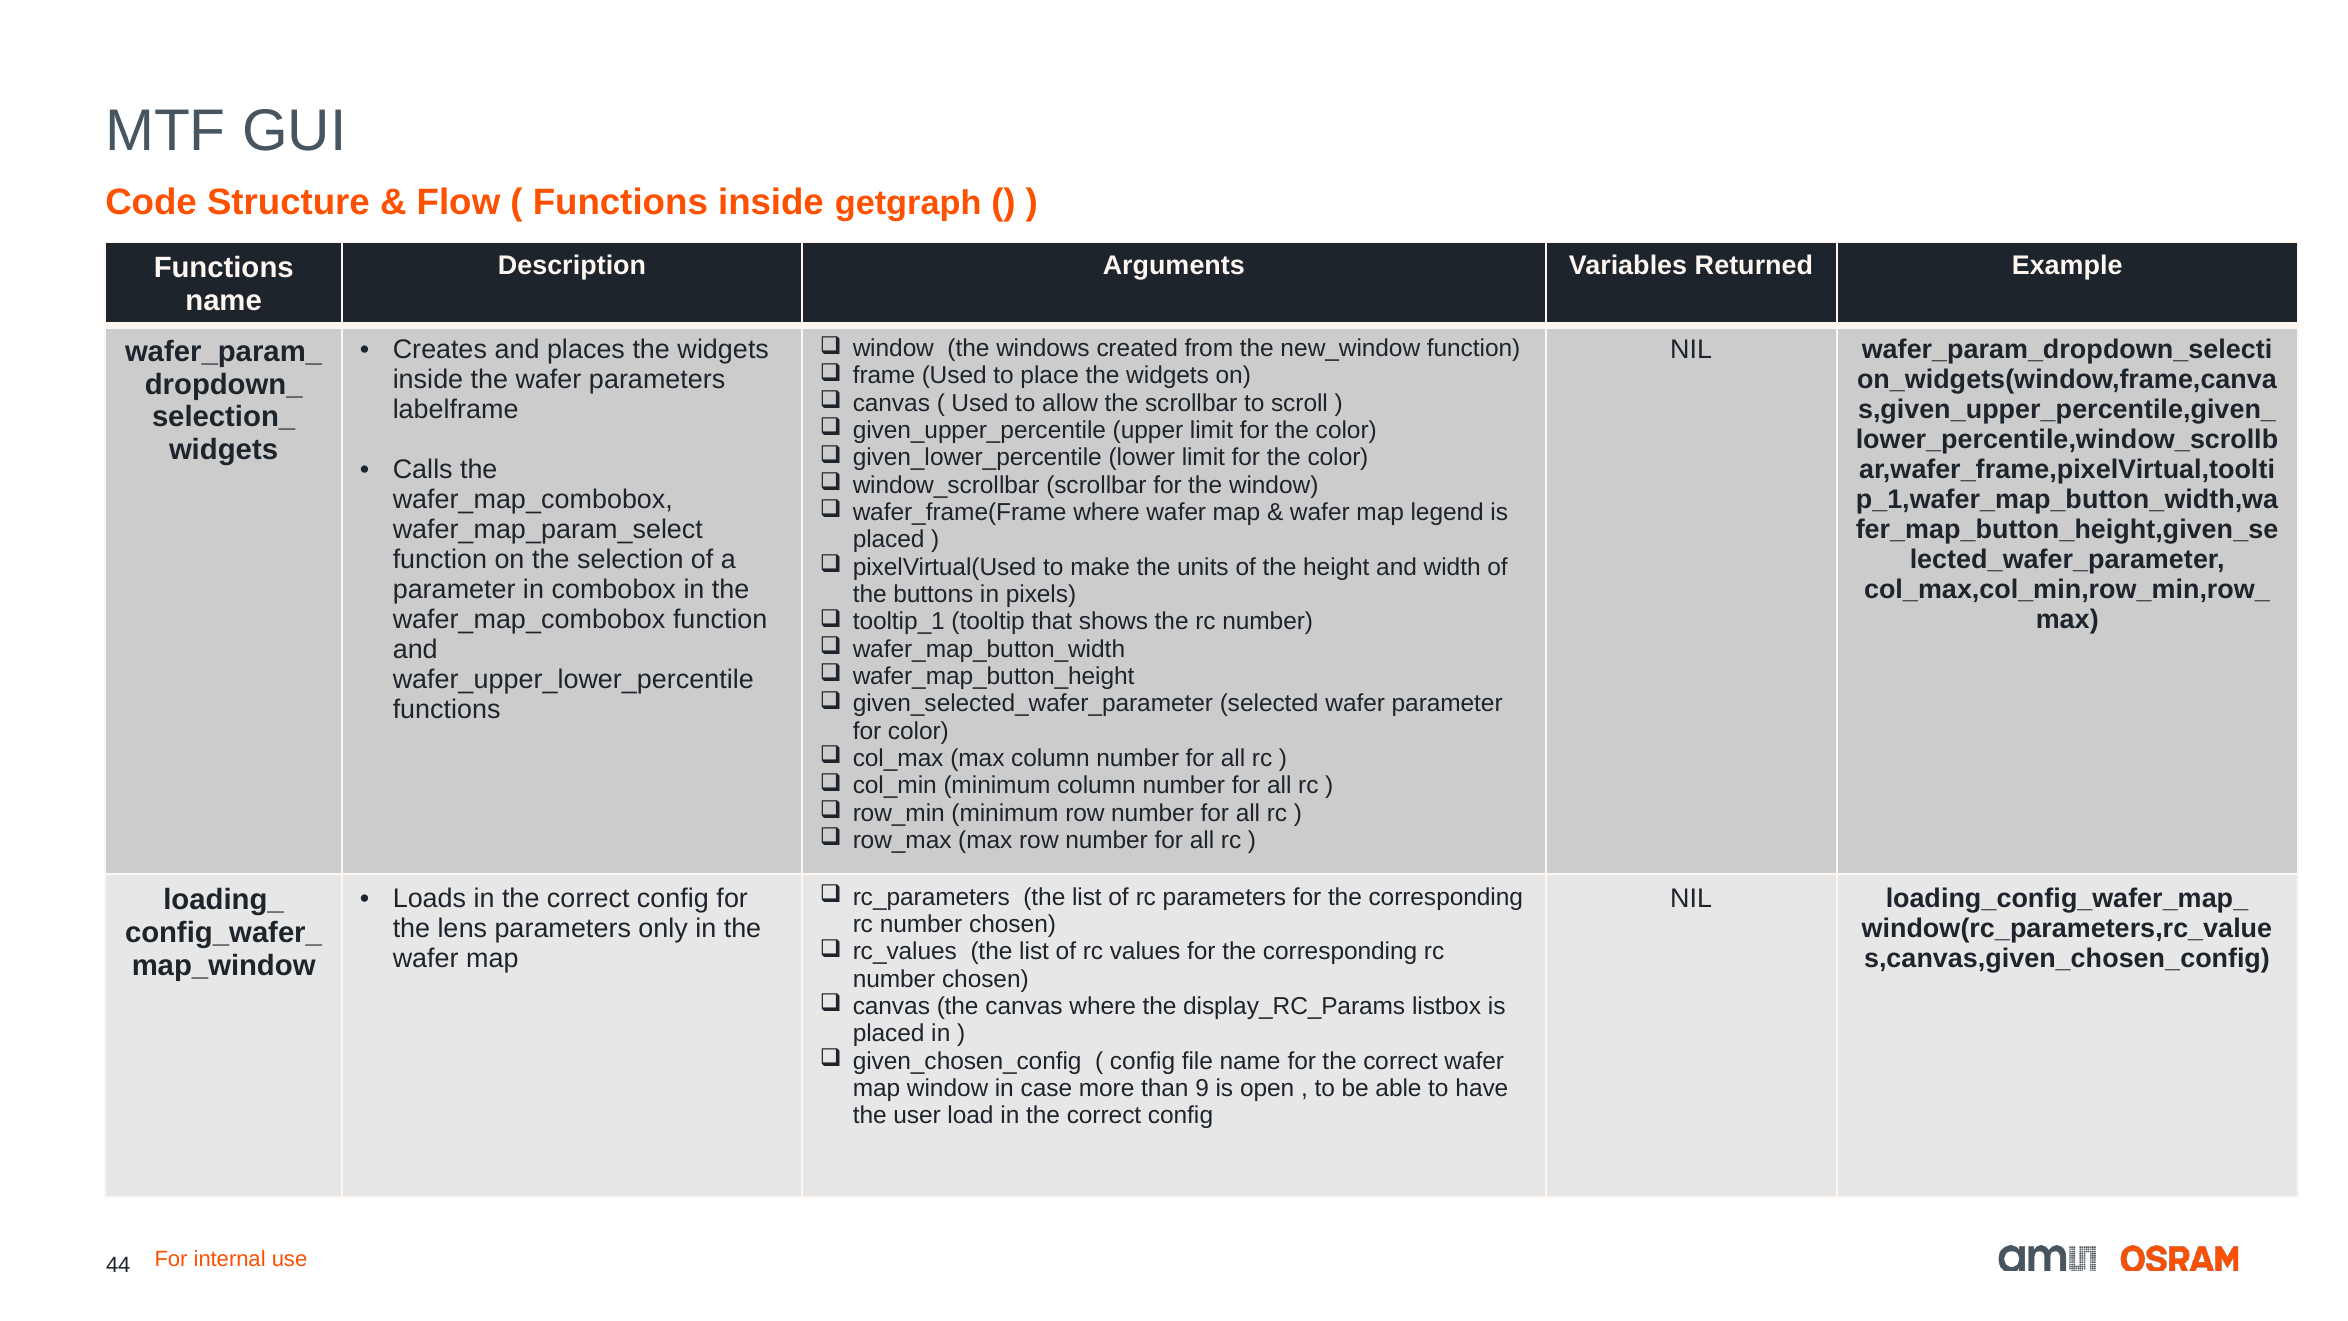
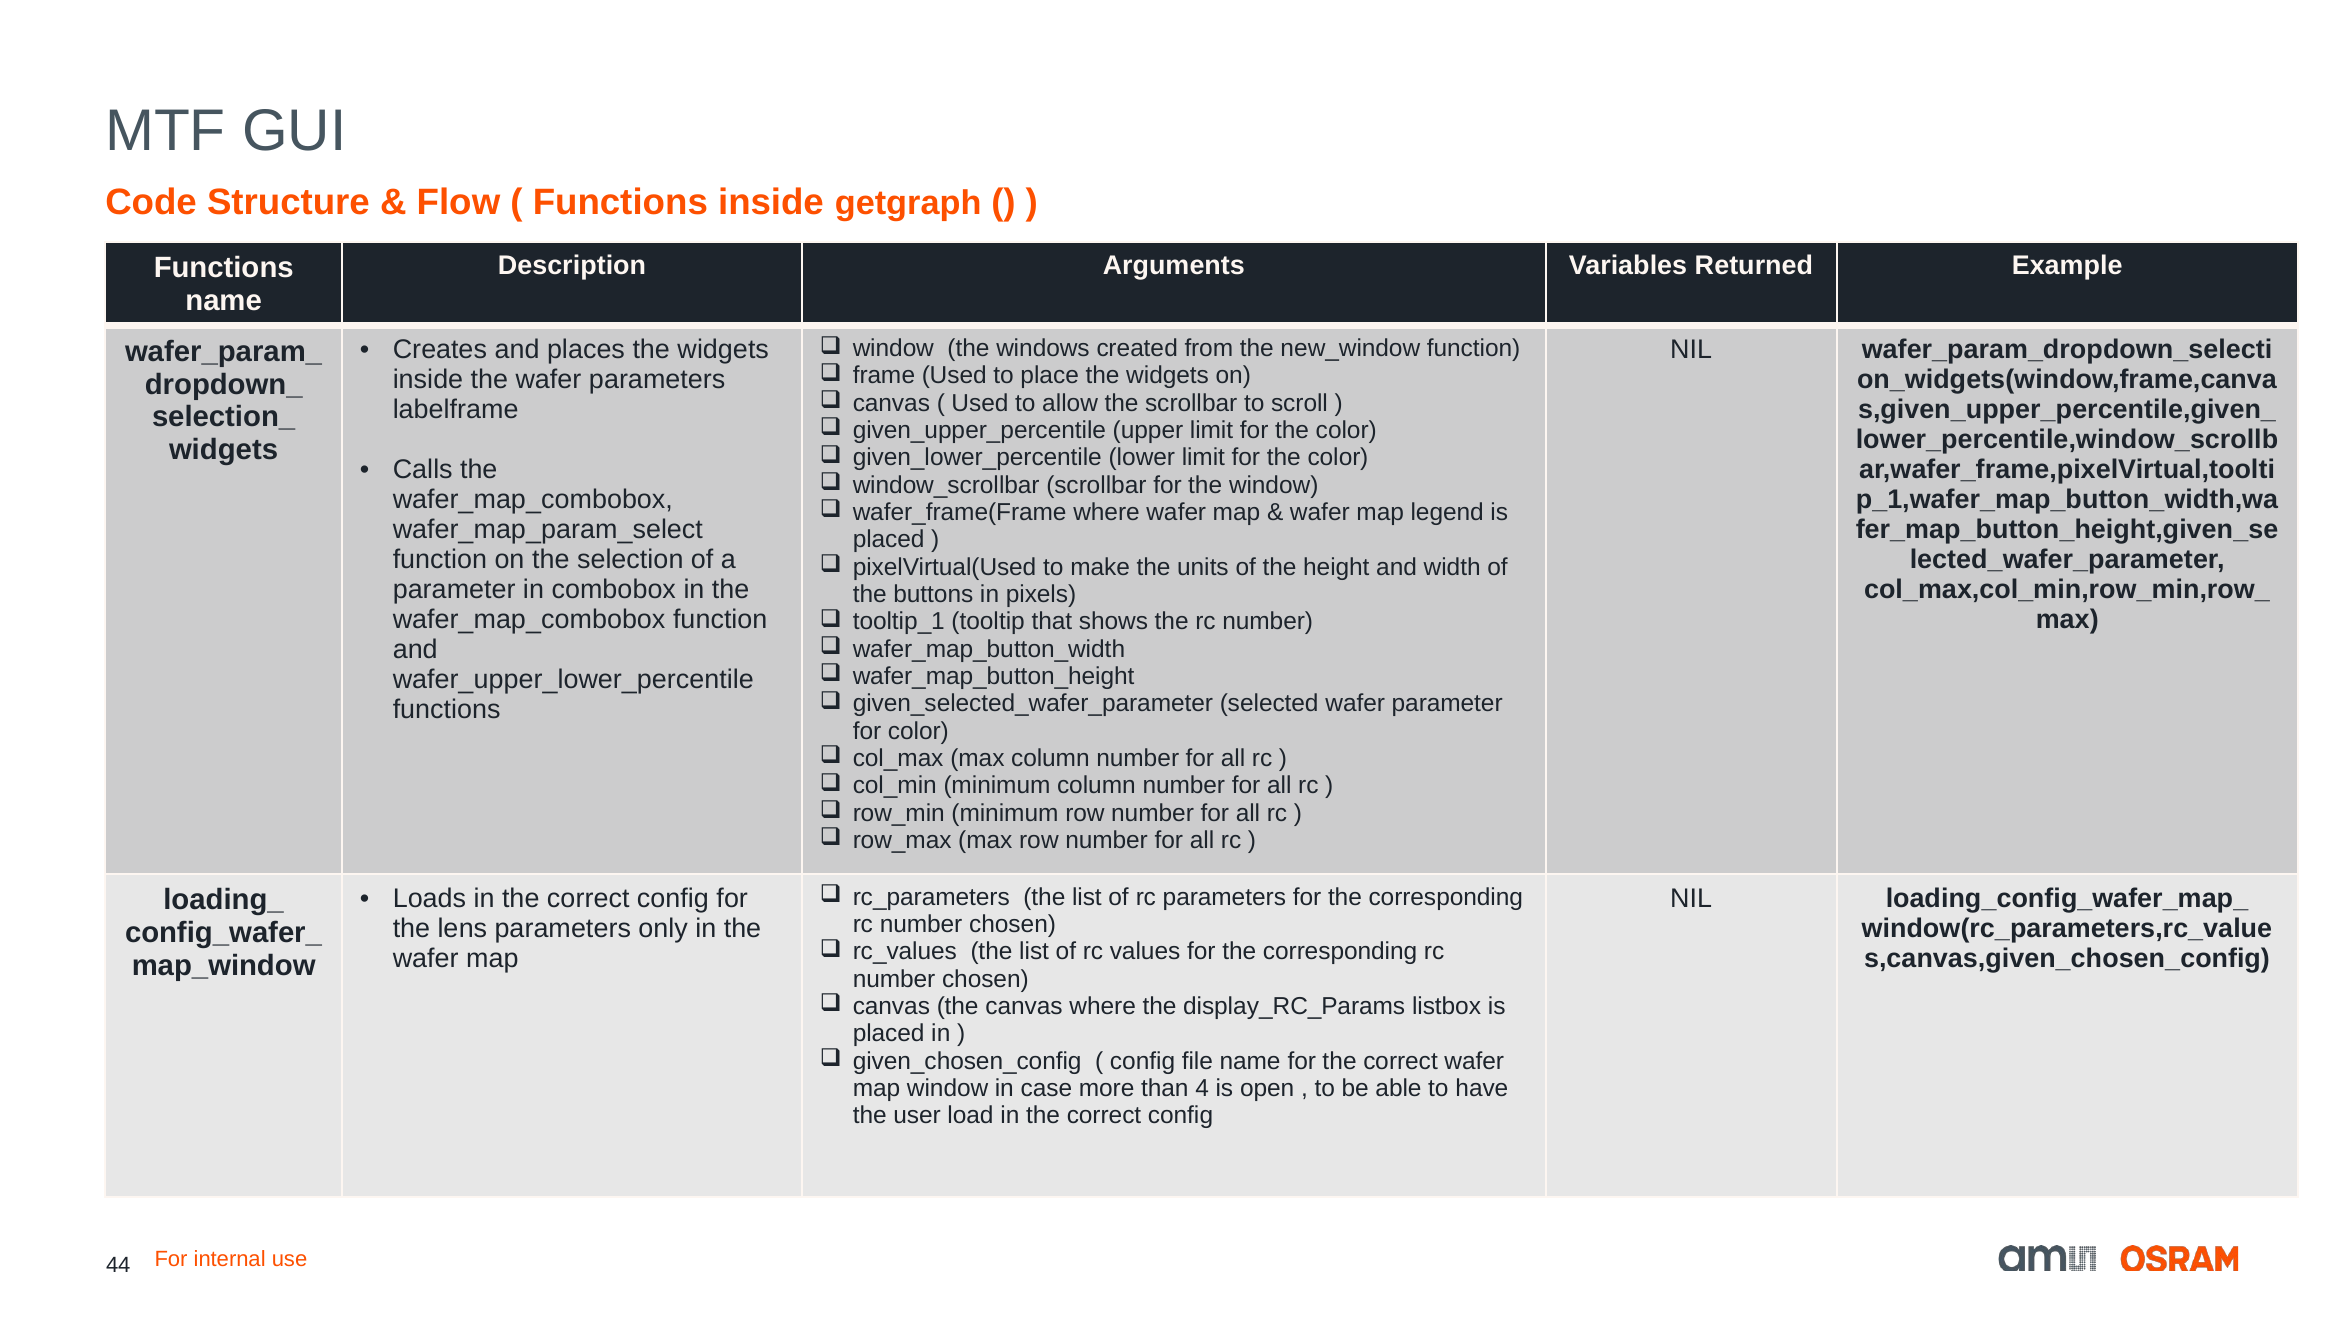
9: 9 -> 4
